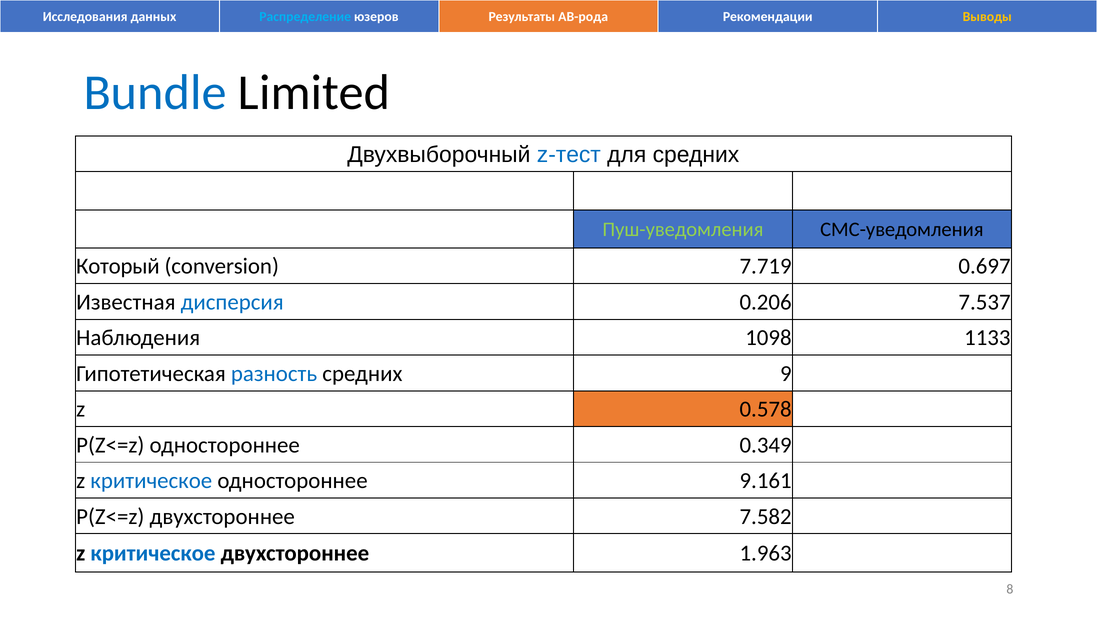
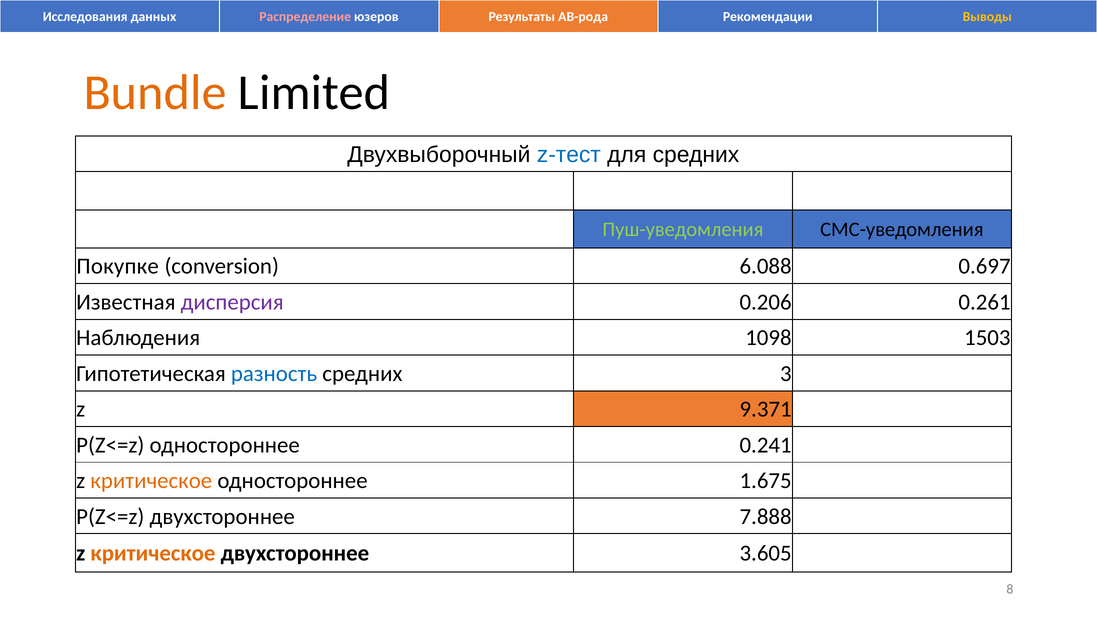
Распределение colour: light blue -> pink
Bundle colour: blue -> orange
Который: Который -> Покупке
7.719: 7.719 -> 6.088
дисперсия colour: blue -> purple
7.537: 7.537 -> 0.261
1133: 1133 -> 1503
9: 9 -> 3
0.578: 0.578 -> 9.371
0.349: 0.349 -> 0.241
критическое at (151, 481) colour: blue -> orange
9.161: 9.161 -> 1.675
7.582: 7.582 -> 7.888
критическое at (153, 553) colour: blue -> orange
1.963: 1.963 -> 3.605
